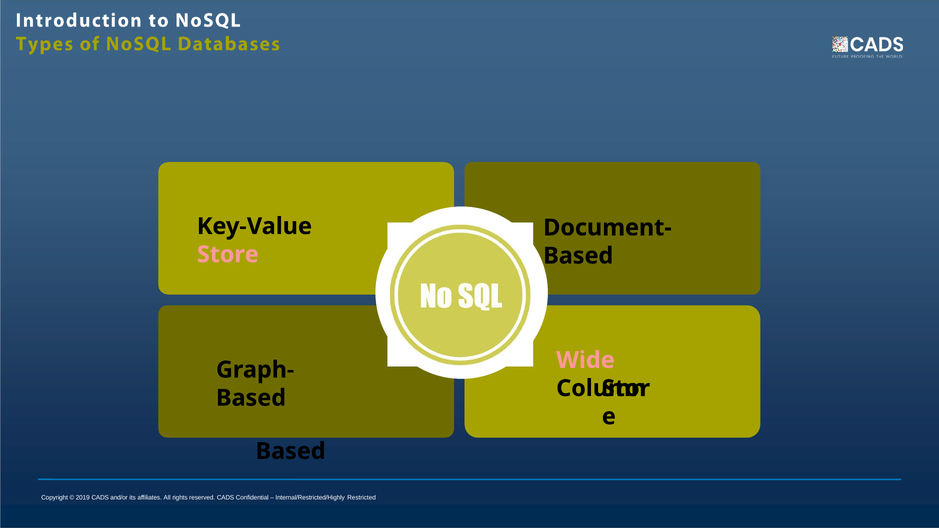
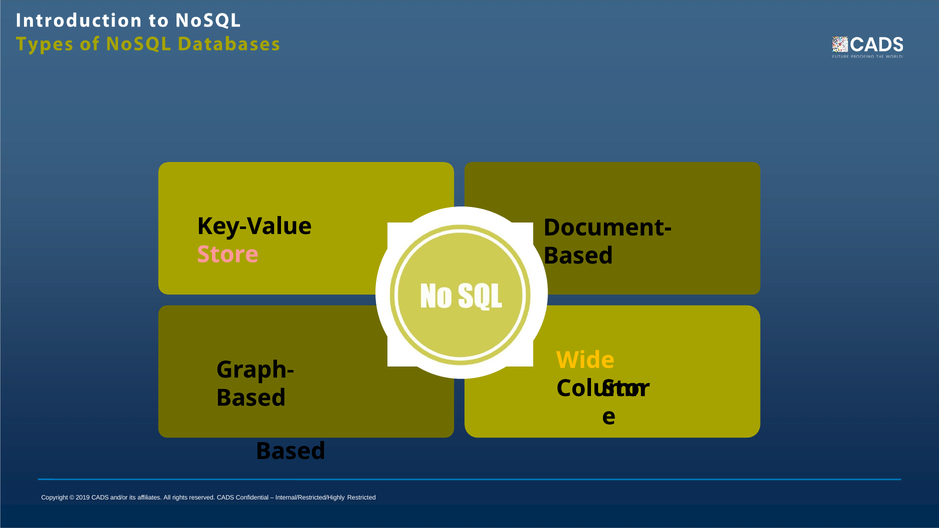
Wide colour: pink -> yellow
